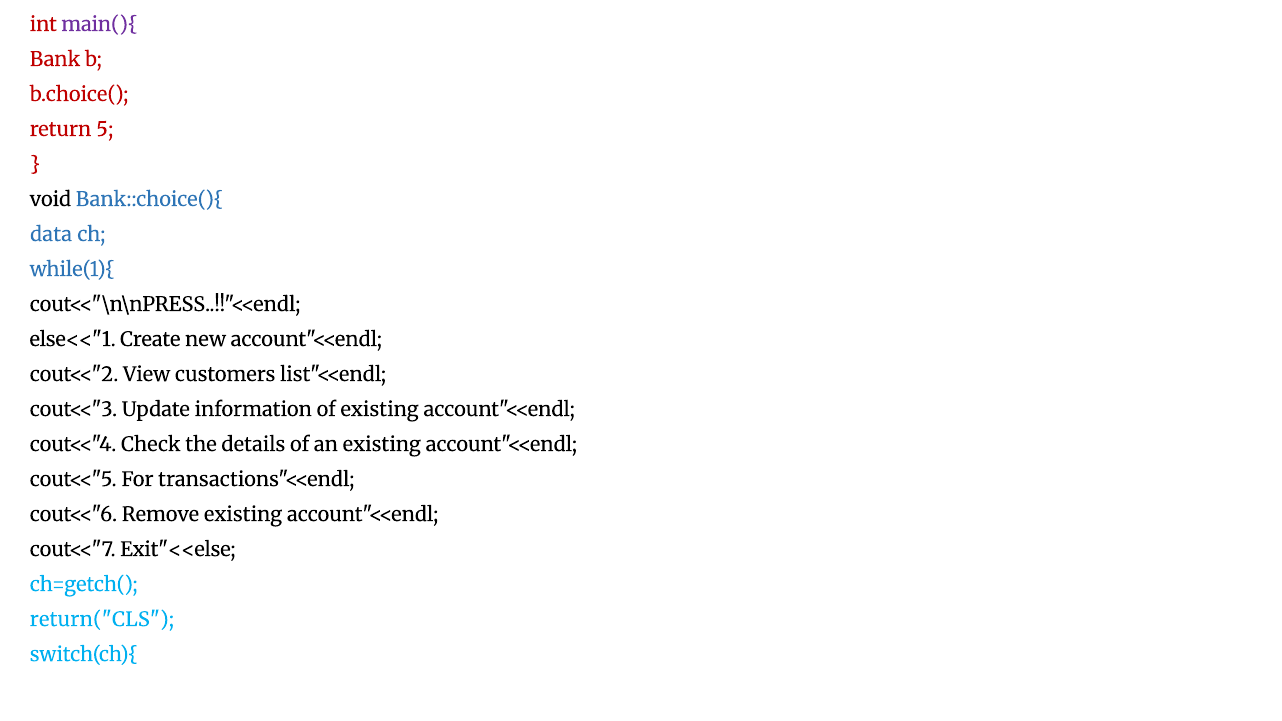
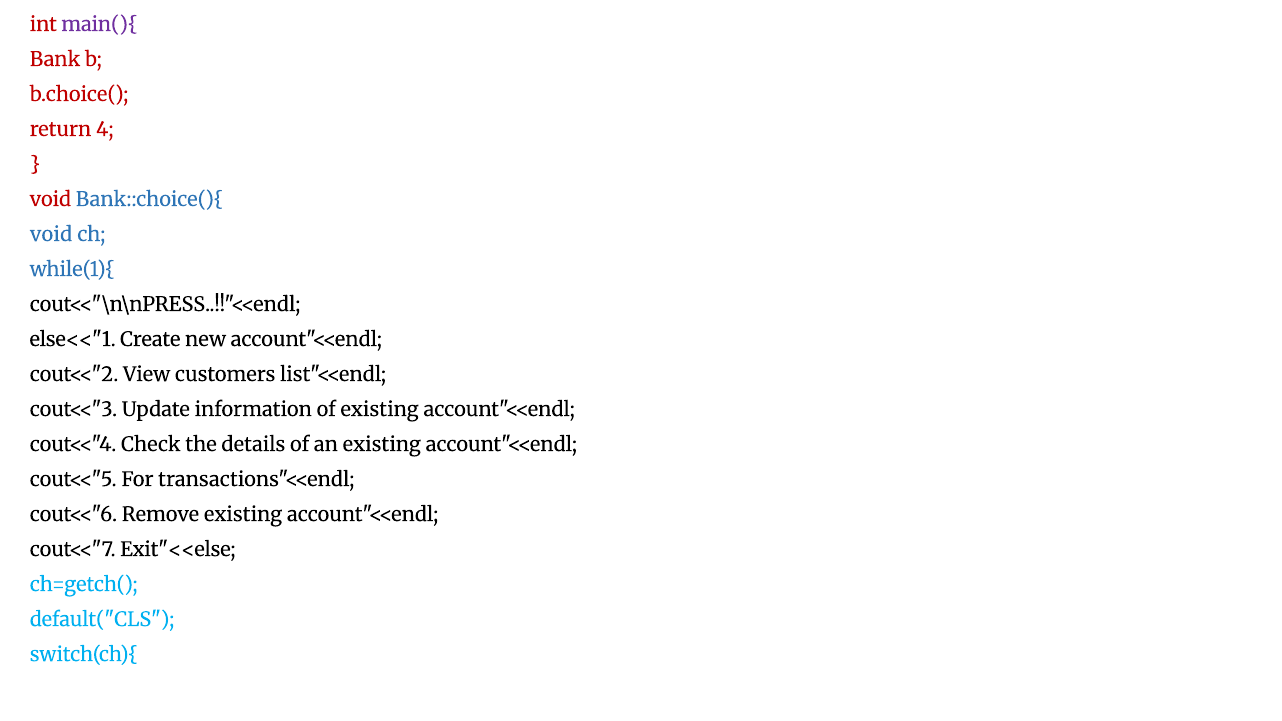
5: 5 -> 4
void at (50, 200) colour: black -> red
data at (51, 235): data -> void
return("CLS: return("CLS -> default("CLS
